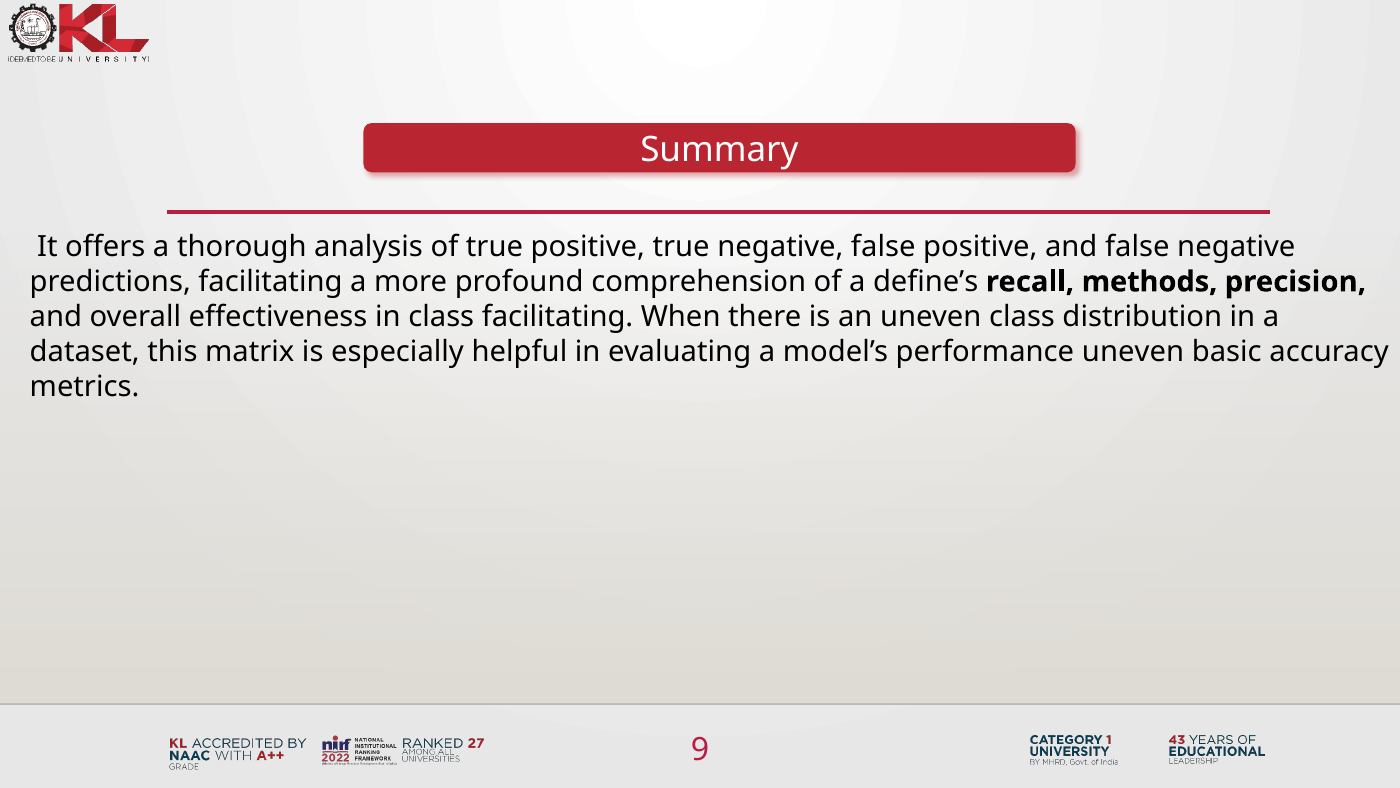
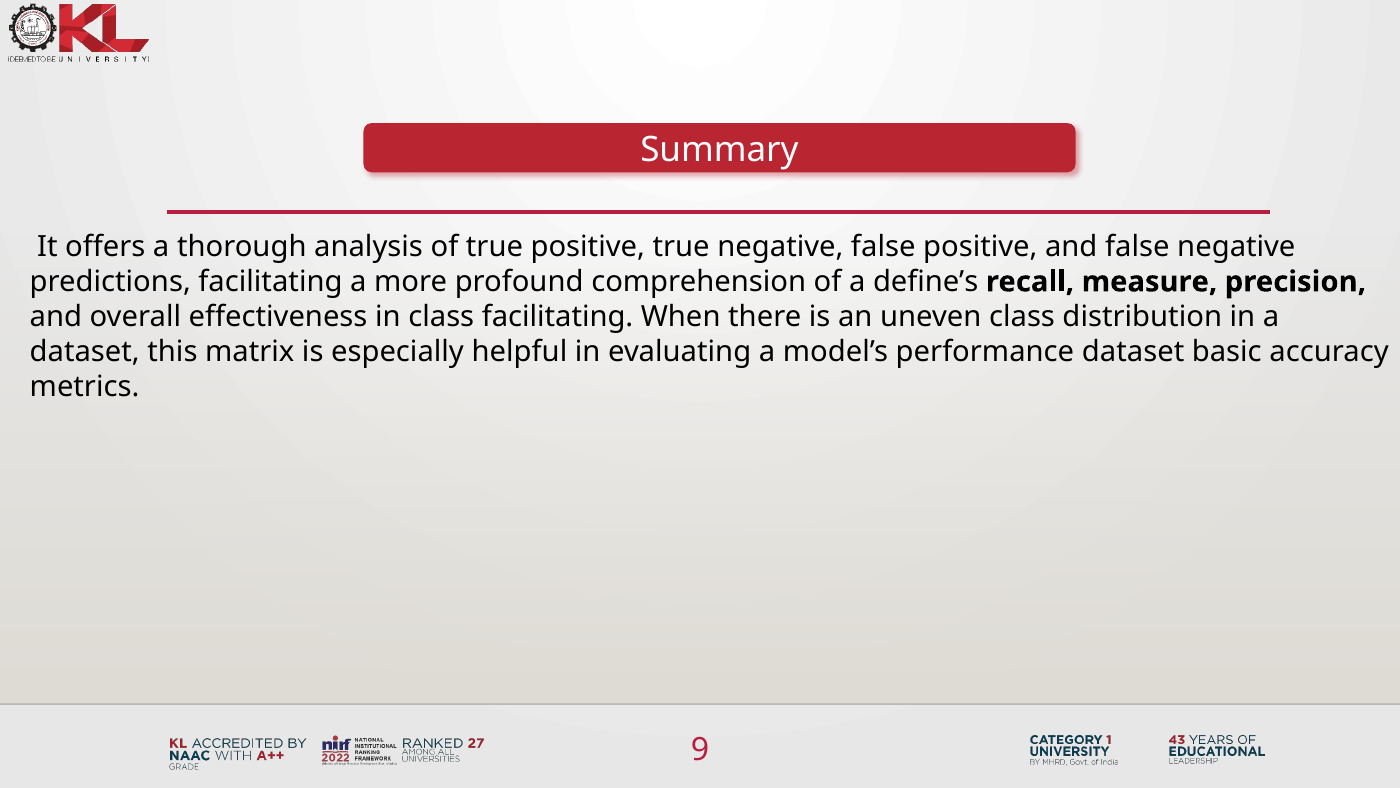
methods: methods -> measure
performance uneven: uneven -> dataset
